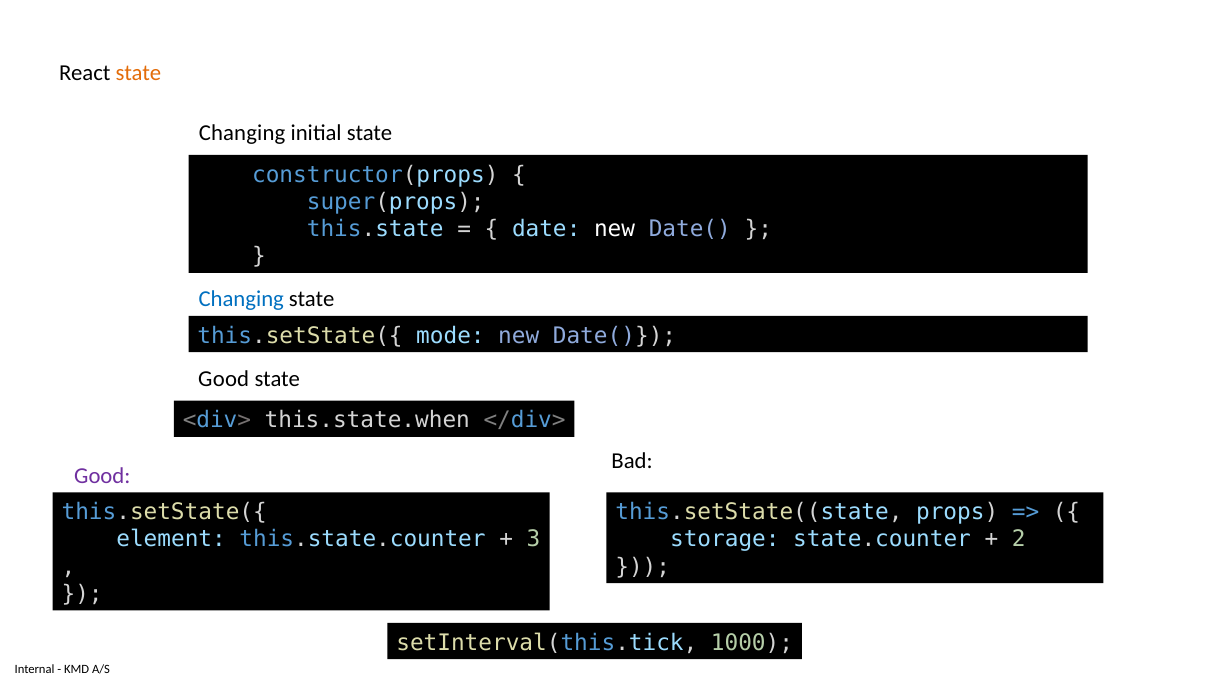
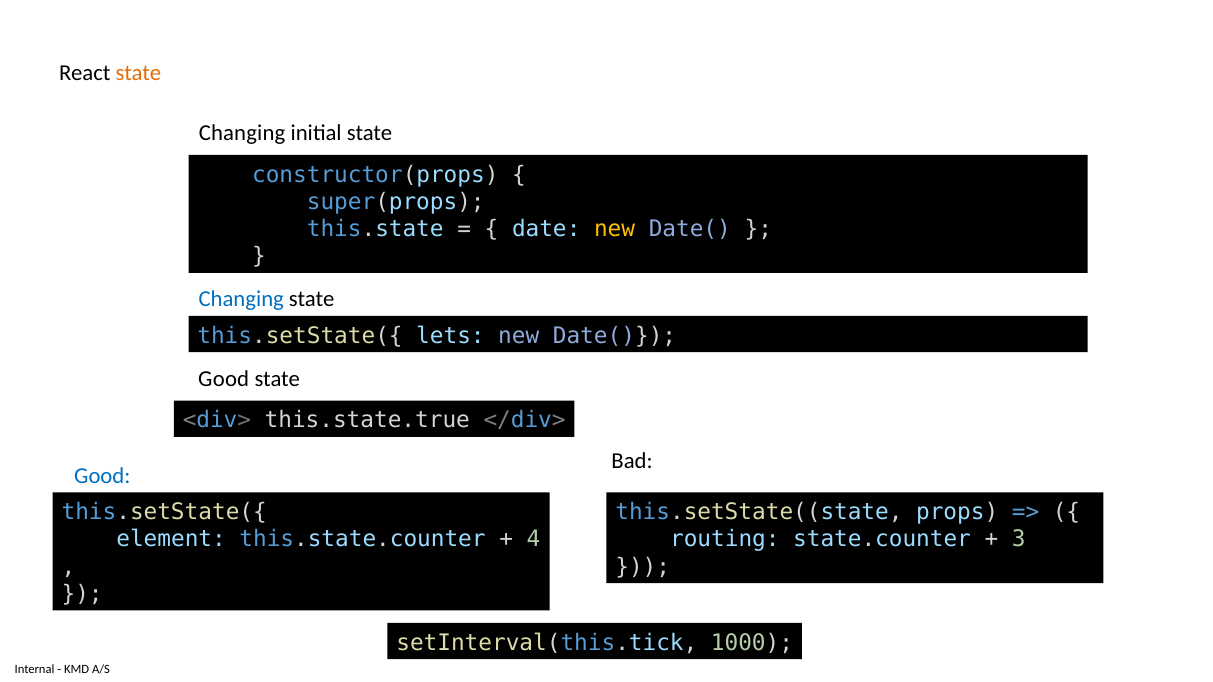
new at (615, 229) colour: white -> yellow
mode: mode -> lets
this.state.when: this.state.when -> this.state.true
Good at (102, 476) colour: purple -> blue
3: 3 -> 4
storage: storage -> routing
2: 2 -> 3
